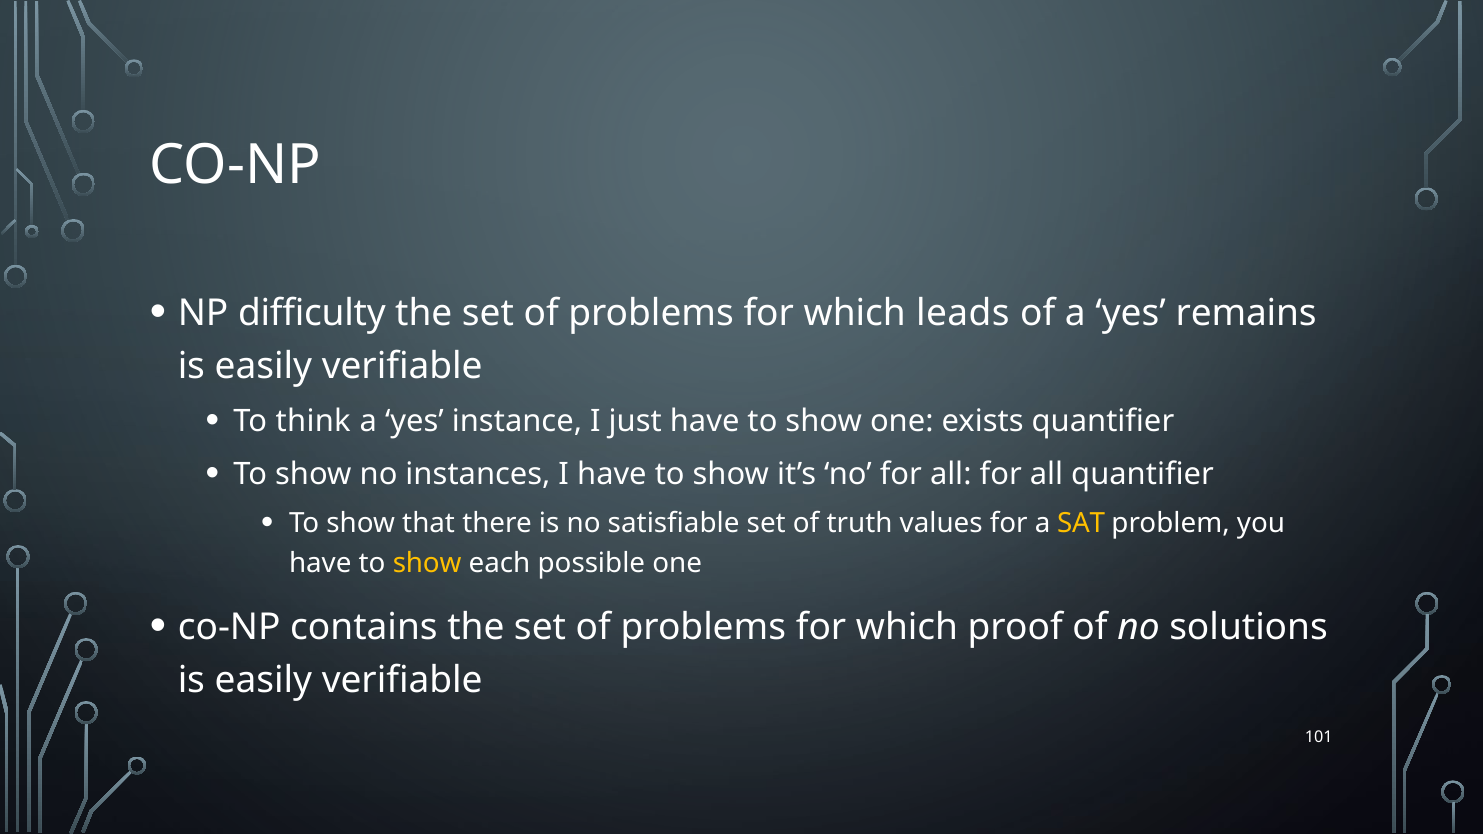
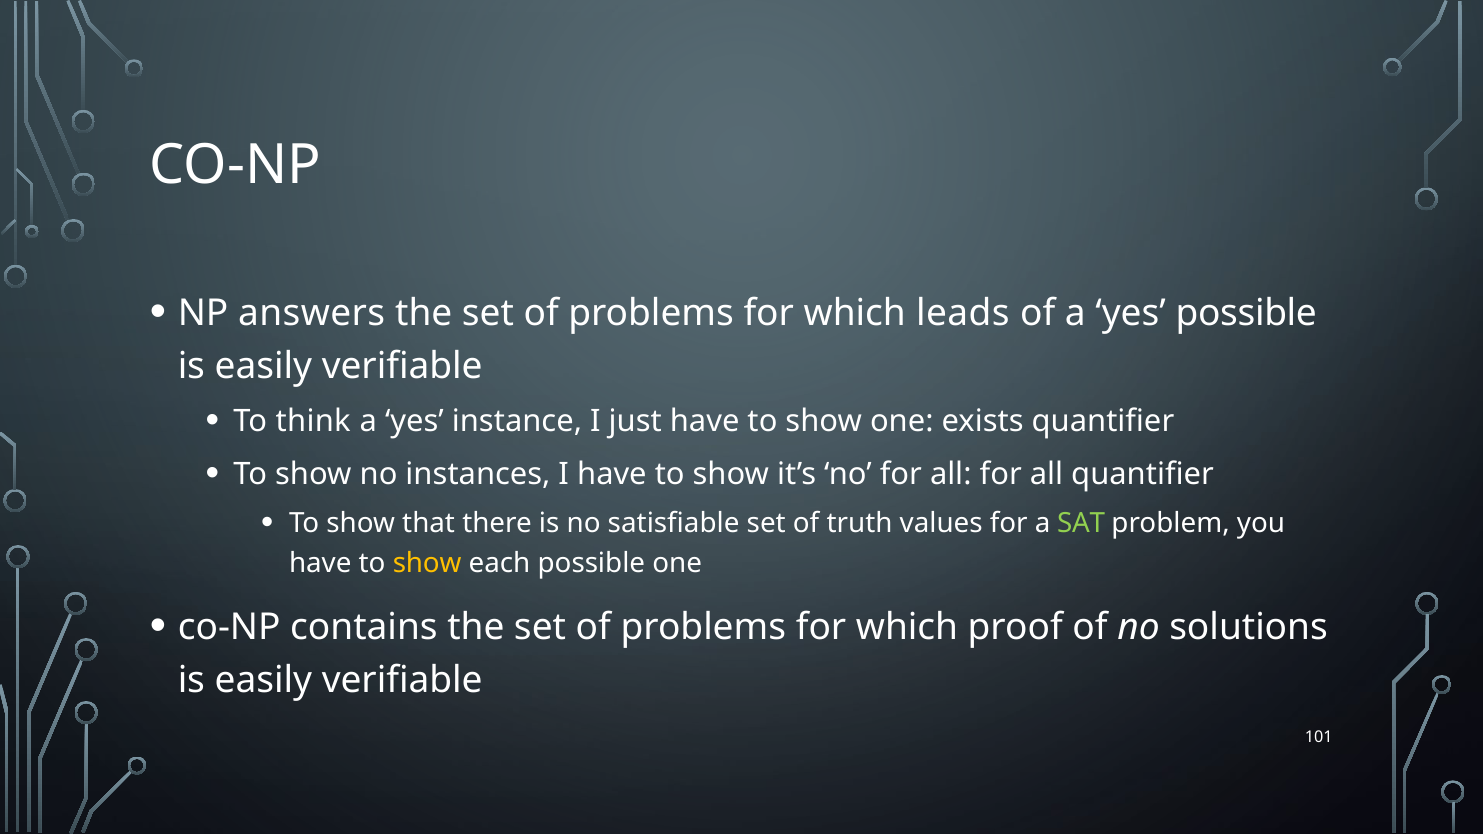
difficulty: difficulty -> answers
yes remains: remains -> possible
SAT colour: yellow -> light green
